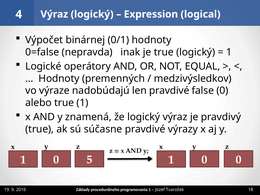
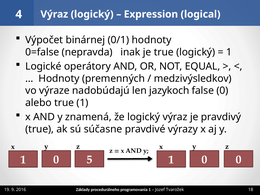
len pravdivé: pravdivé -> jazykoch
